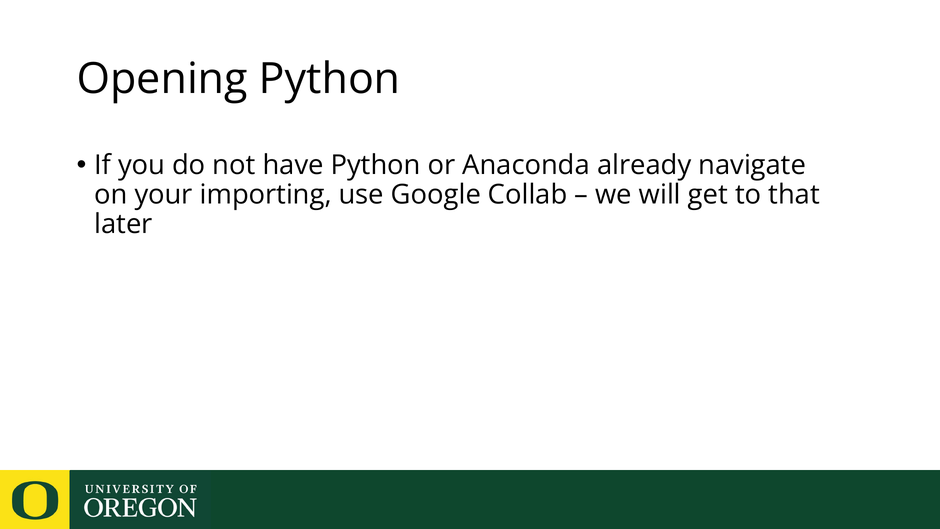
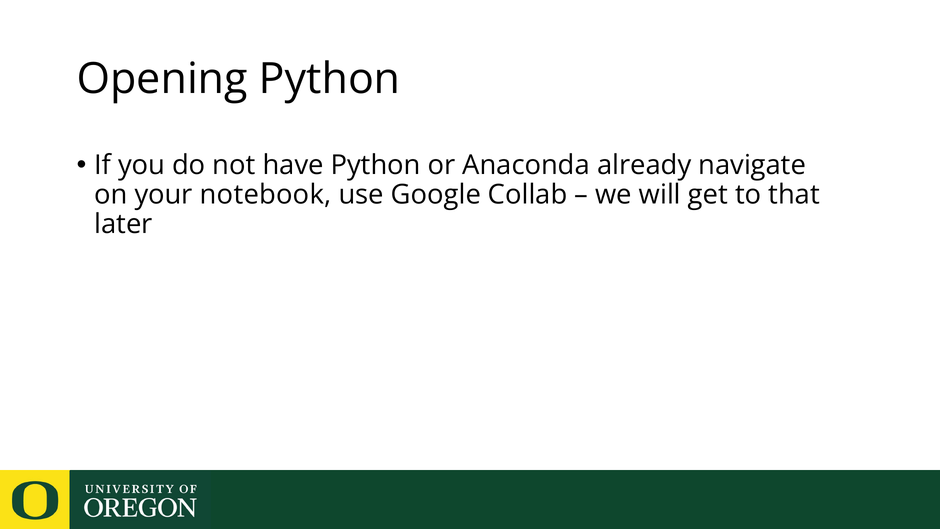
importing: importing -> notebook
